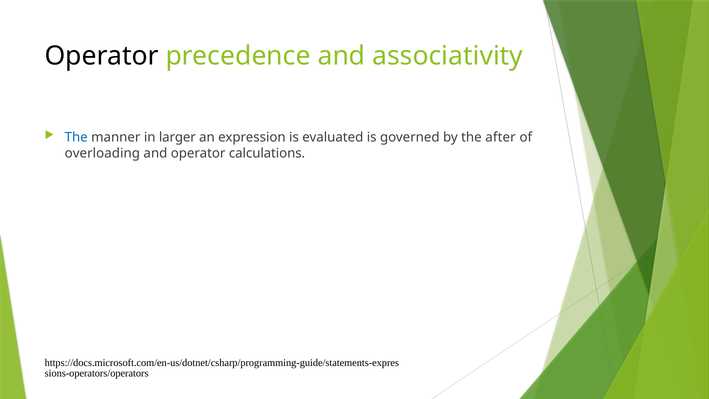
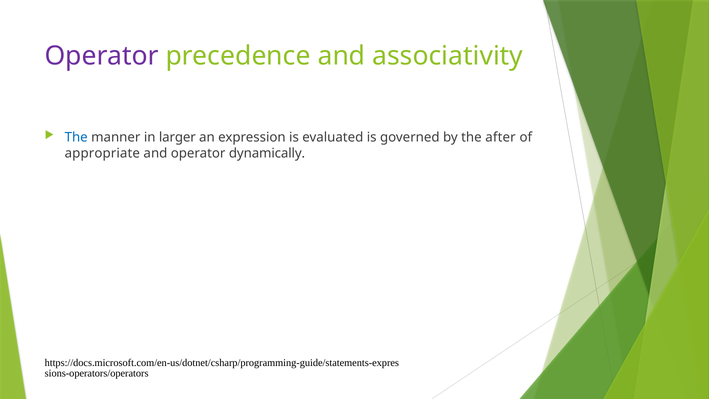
Operator at (102, 56) colour: black -> purple
overloading: overloading -> appropriate
calculations: calculations -> dynamically
